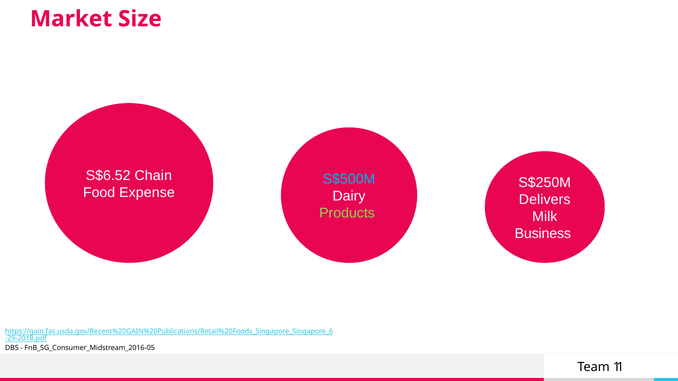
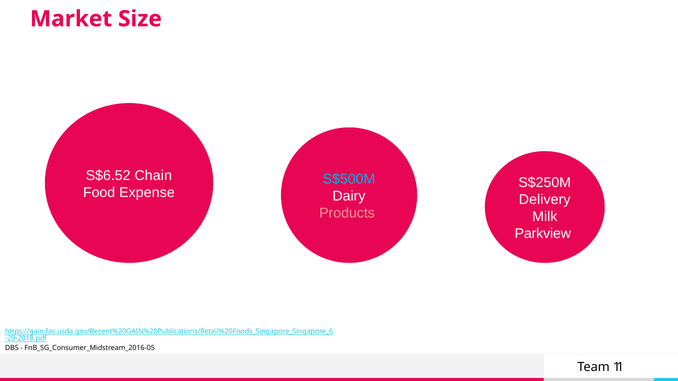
Delivers: Delivers -> Delivery
Products colour: light green -> pink
Business: Business -> Parkview
